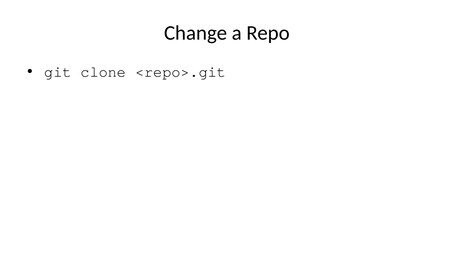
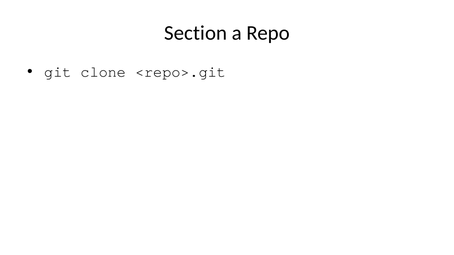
Change: Change -> Section
